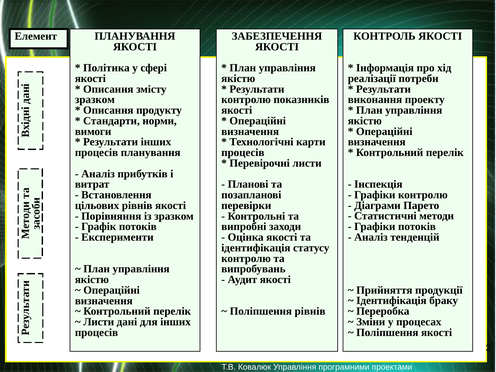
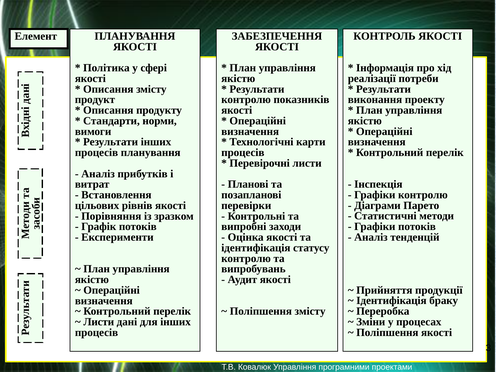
зразком at (95, 100): зразком -> продукт
Поліпшення рівнів: рівнів -> змісту
